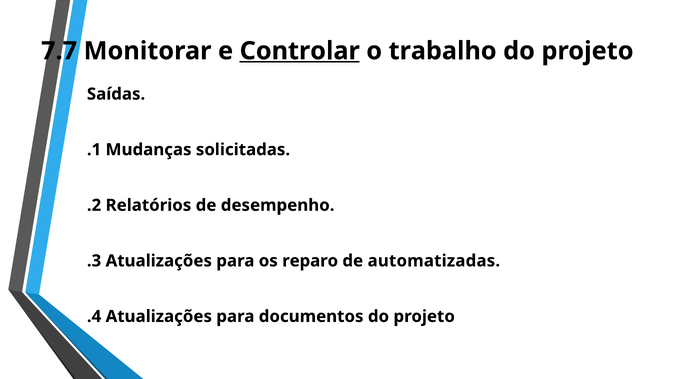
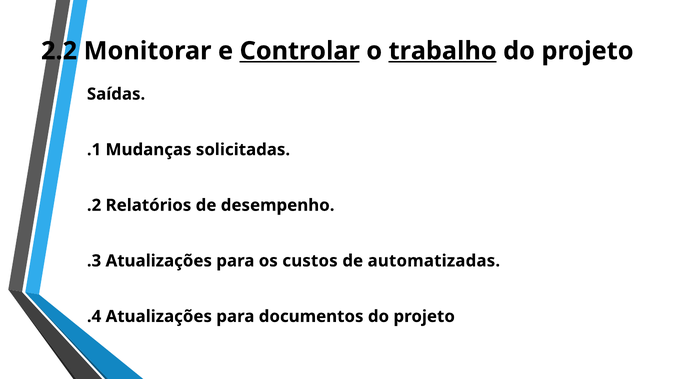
7.7: 7.7 -> 2.2
trabalho underline: none -> present
reparo: reparo -> custos
